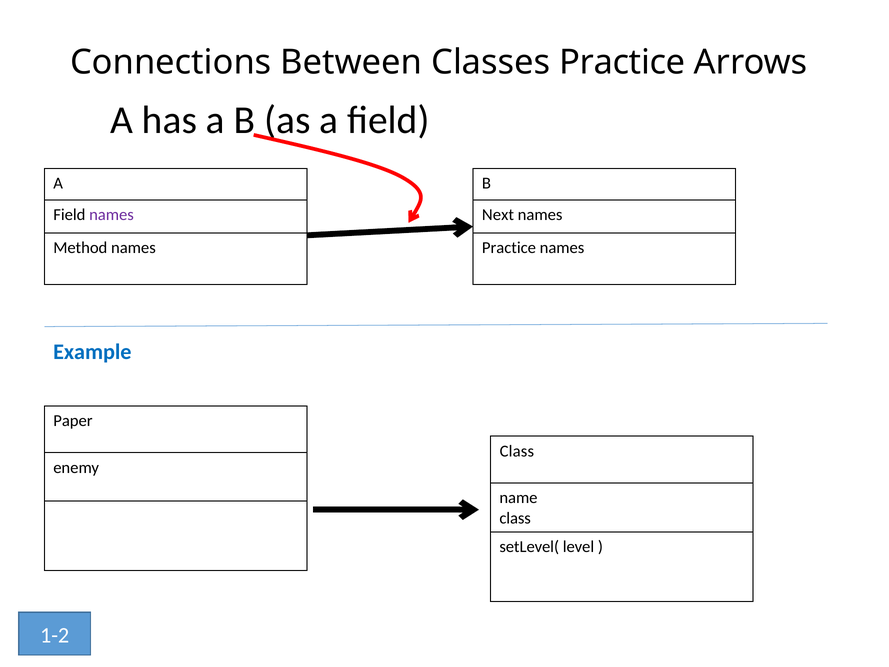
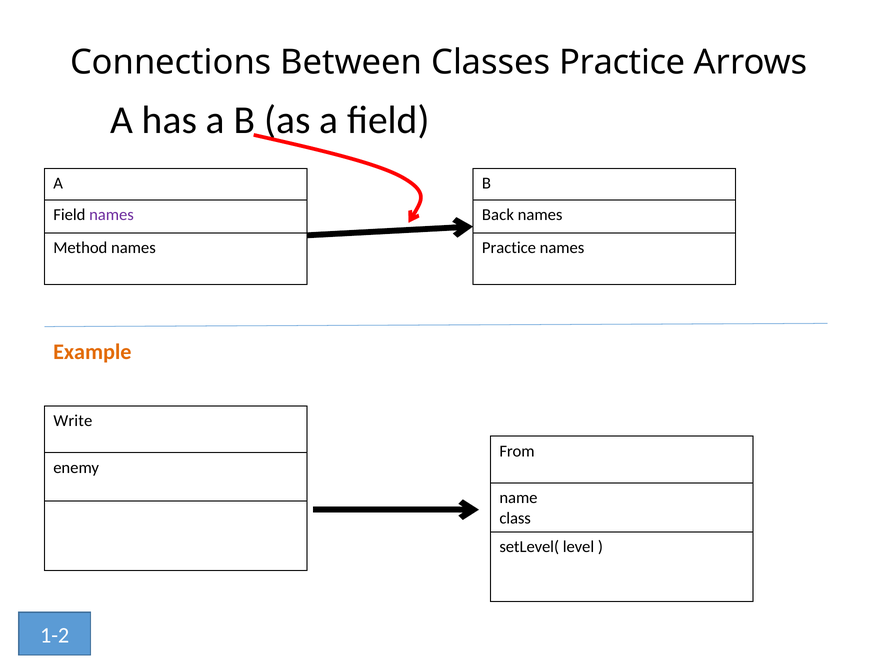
Next: Next -> Back
Example colour: blue -> orange
Paper: Paper -> Write
Class at (517, 451): Class -> From
